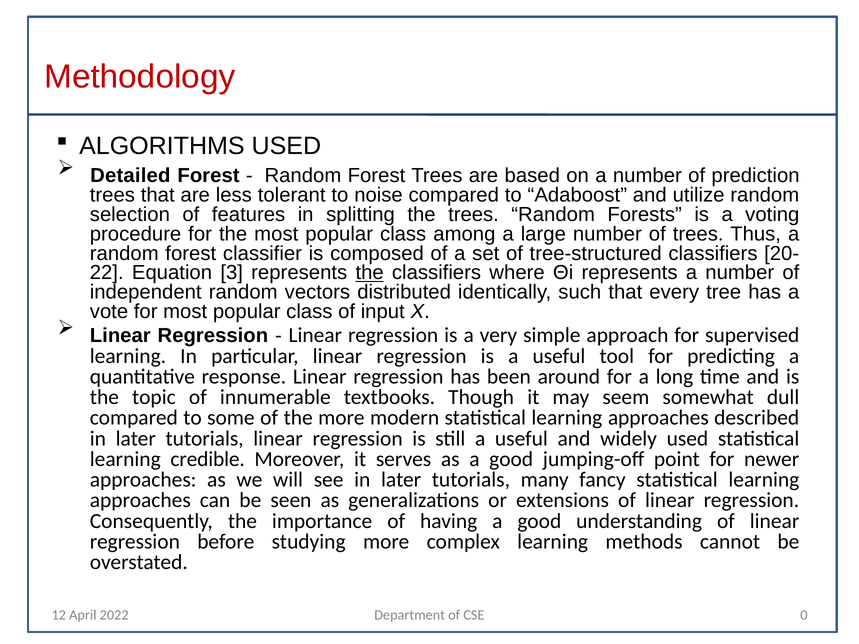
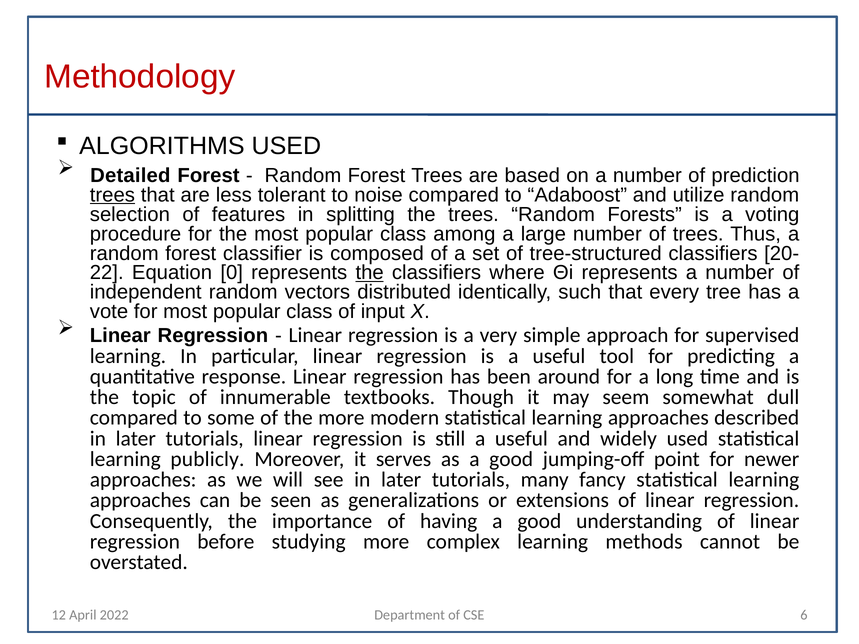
trees at (112, 195) underline: none -> present
3: 3 -> 0
credible: credible -> publicly
0: 0 -> 6
